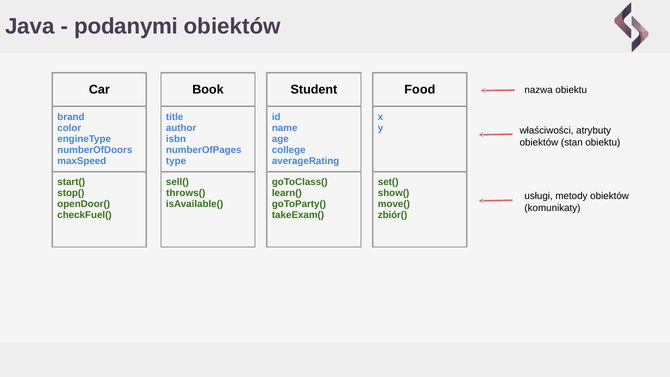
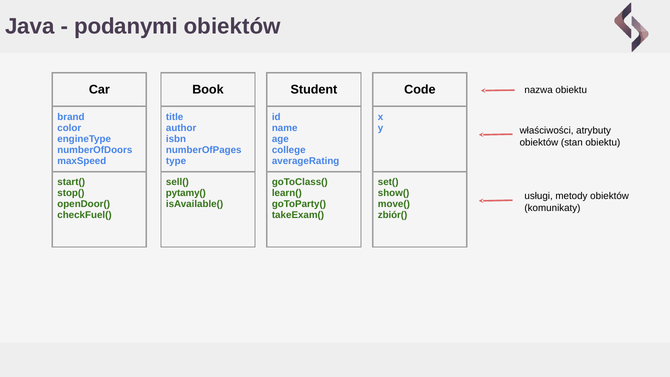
Food: Food -> Code
throws(: throws( -> pytamy(
